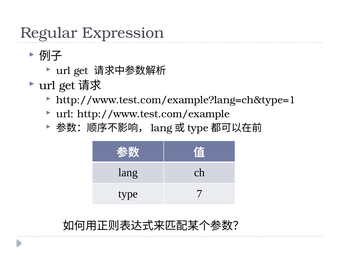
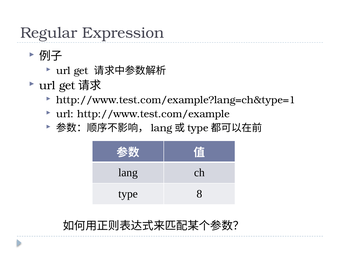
7: 7 -> 8
